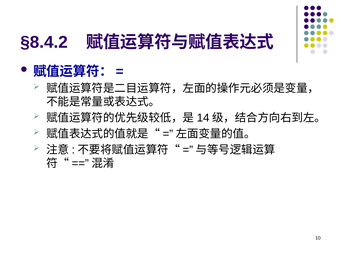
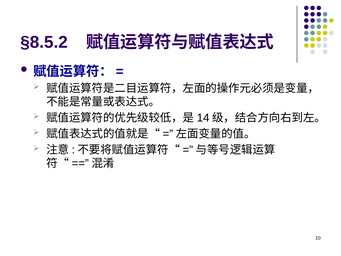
§8.4.2: §8.4.2 -> §8.5.2
